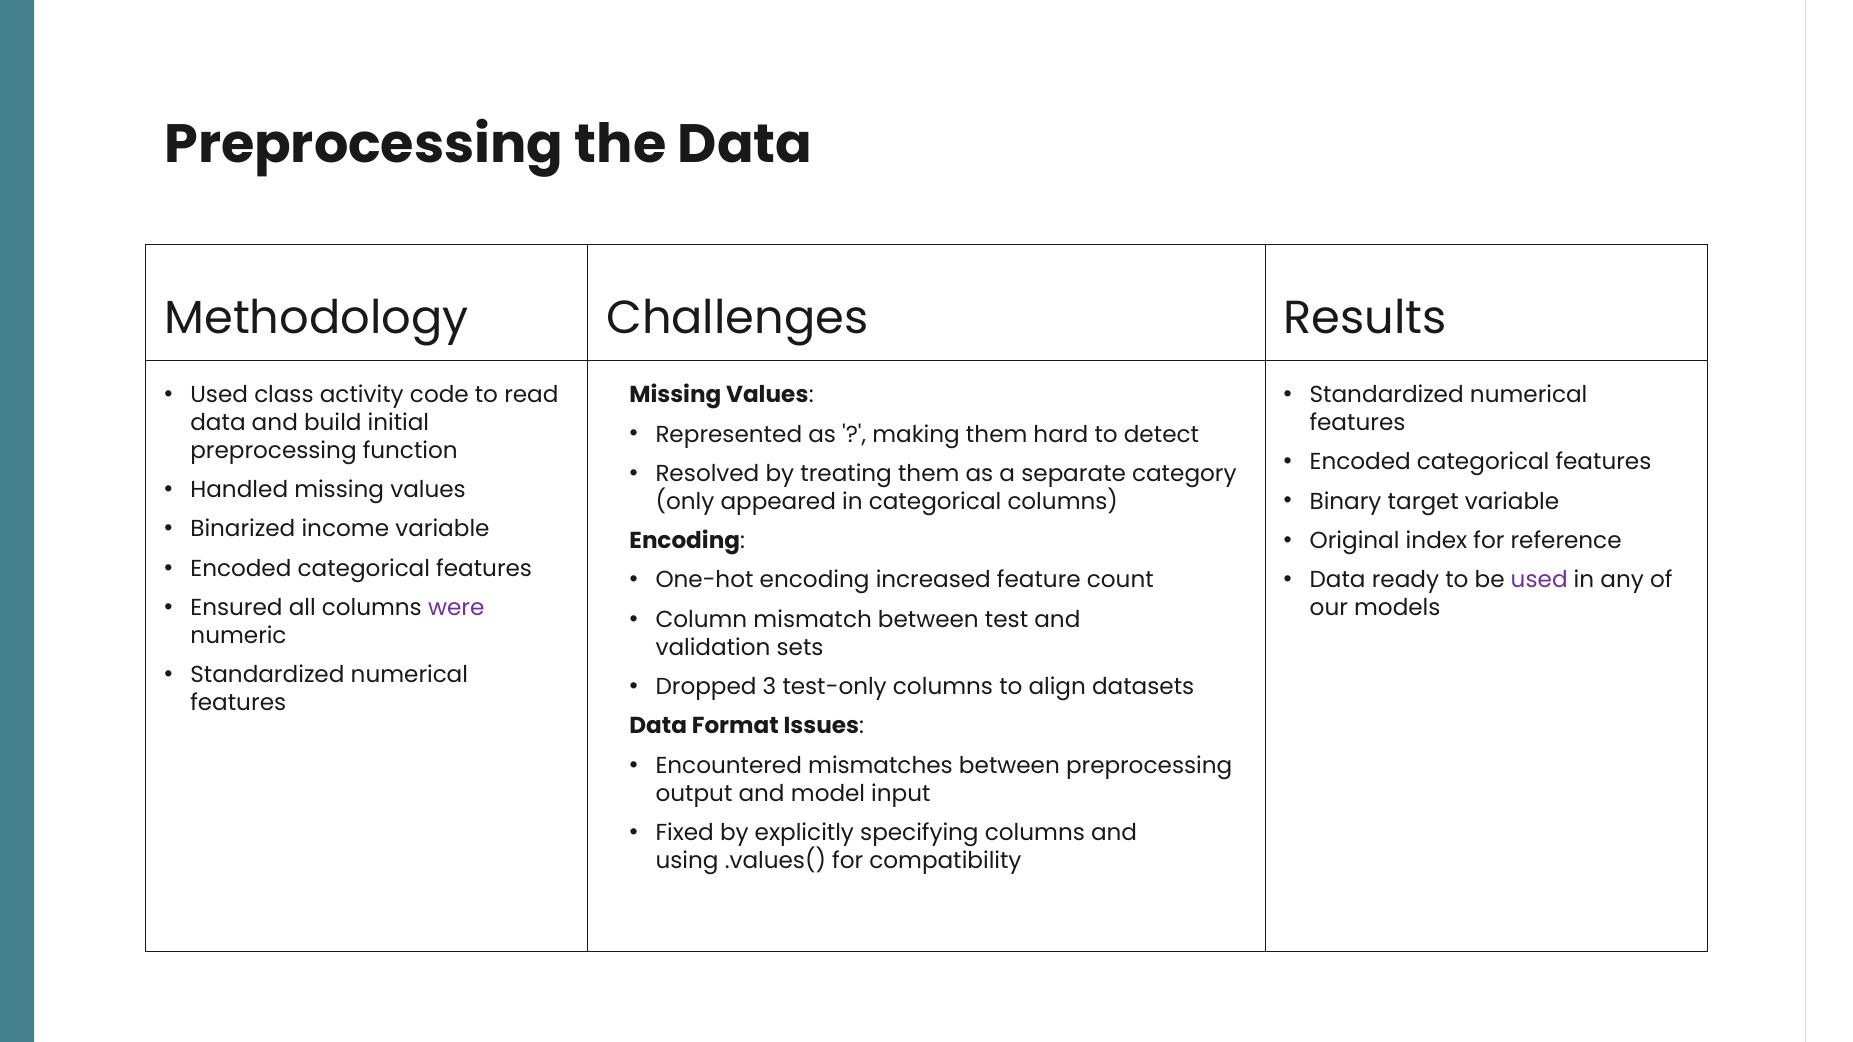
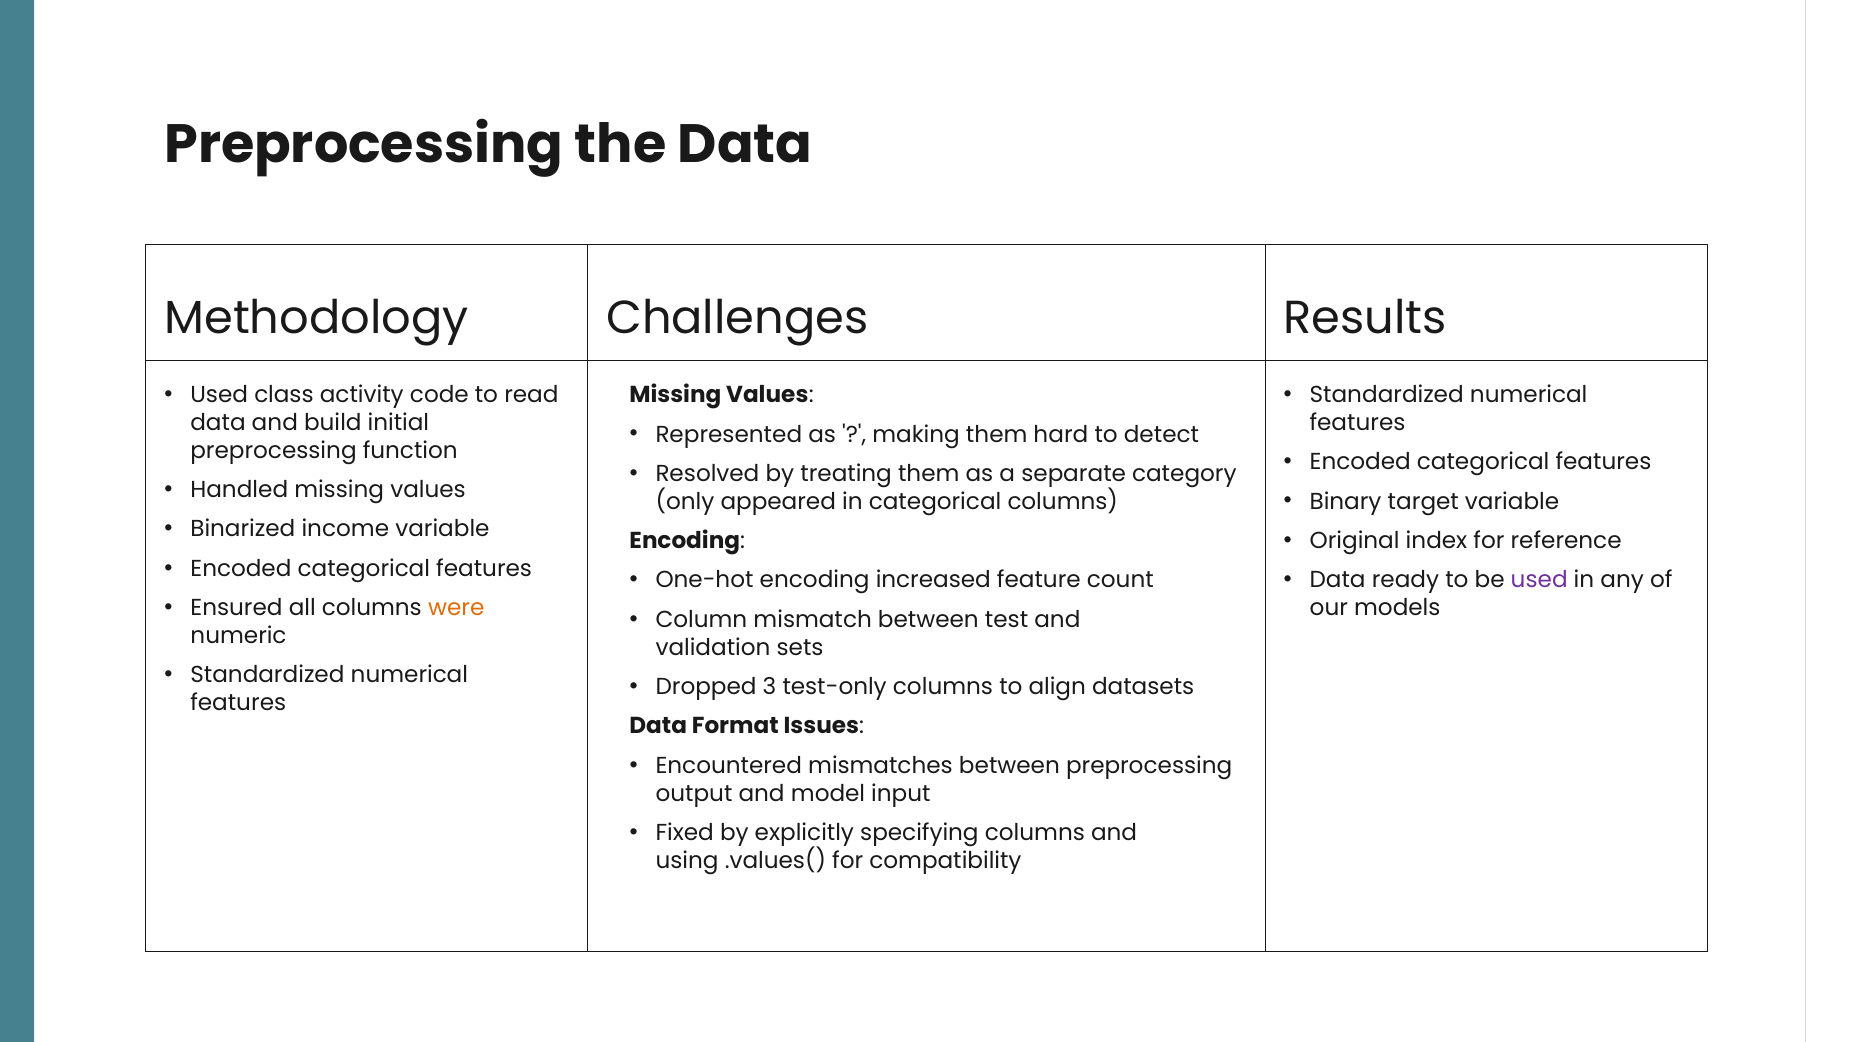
were colour: purple -> orange
